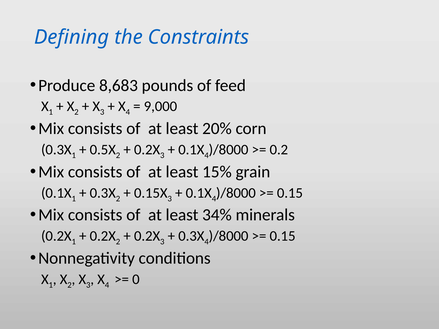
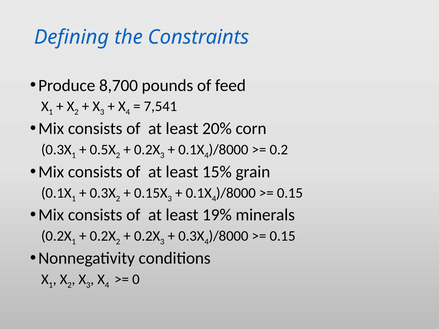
8,683: 8,683 -> 8,700
9,000: 9,000 -> 7,541
34%: 34% -> 19%
